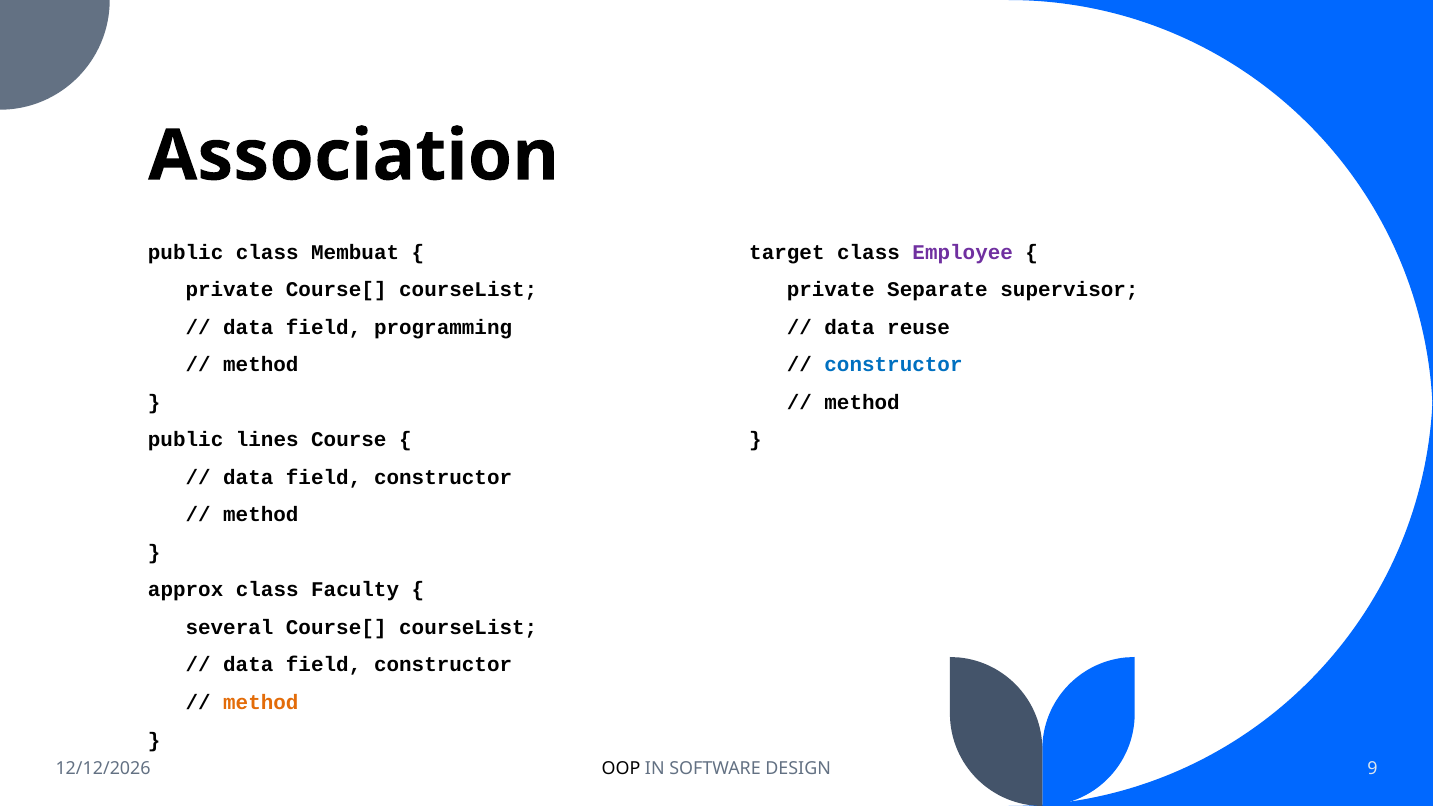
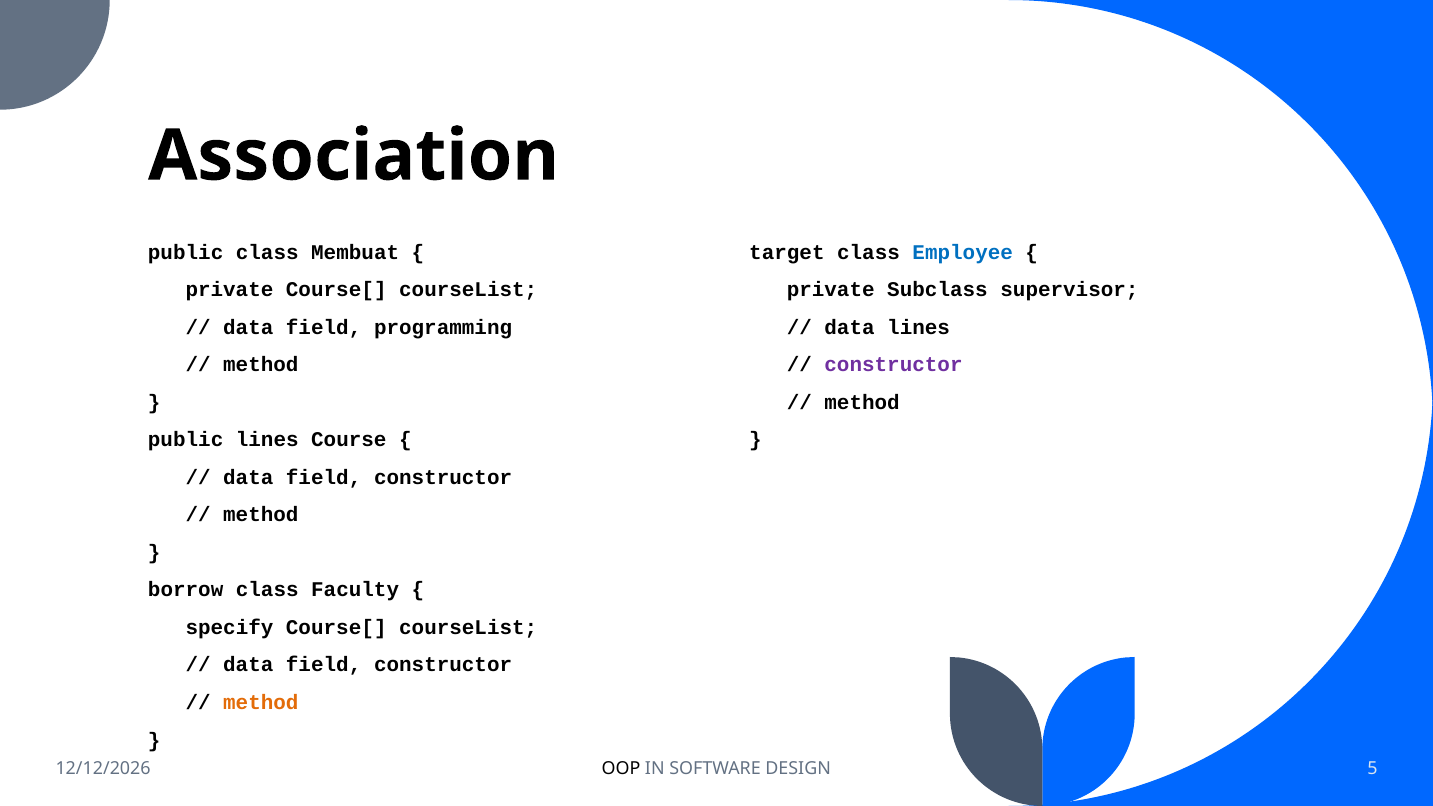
Employee colour: purple -> blue
Separate: Separate -> Subclass
data reuse: reuse -> lines
constructor at (893, 365) colour: blue -> purple
approx: approx -> borrow
several: several -> specify
9: 9 -> 5
